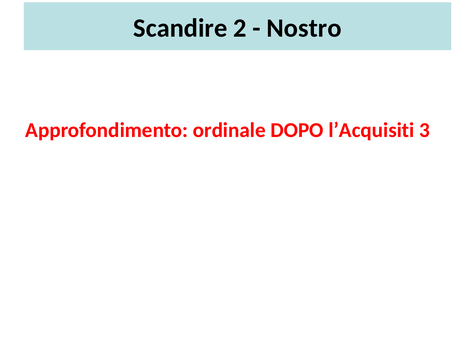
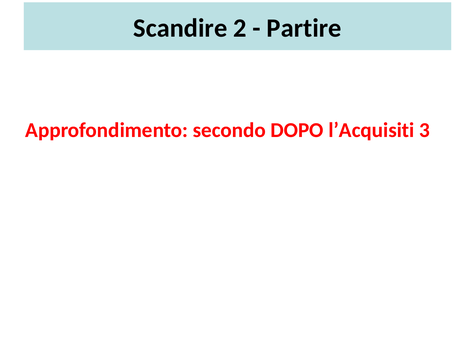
Nostro: Nostro -> Partire
ordinale: ordinale -> secondo
